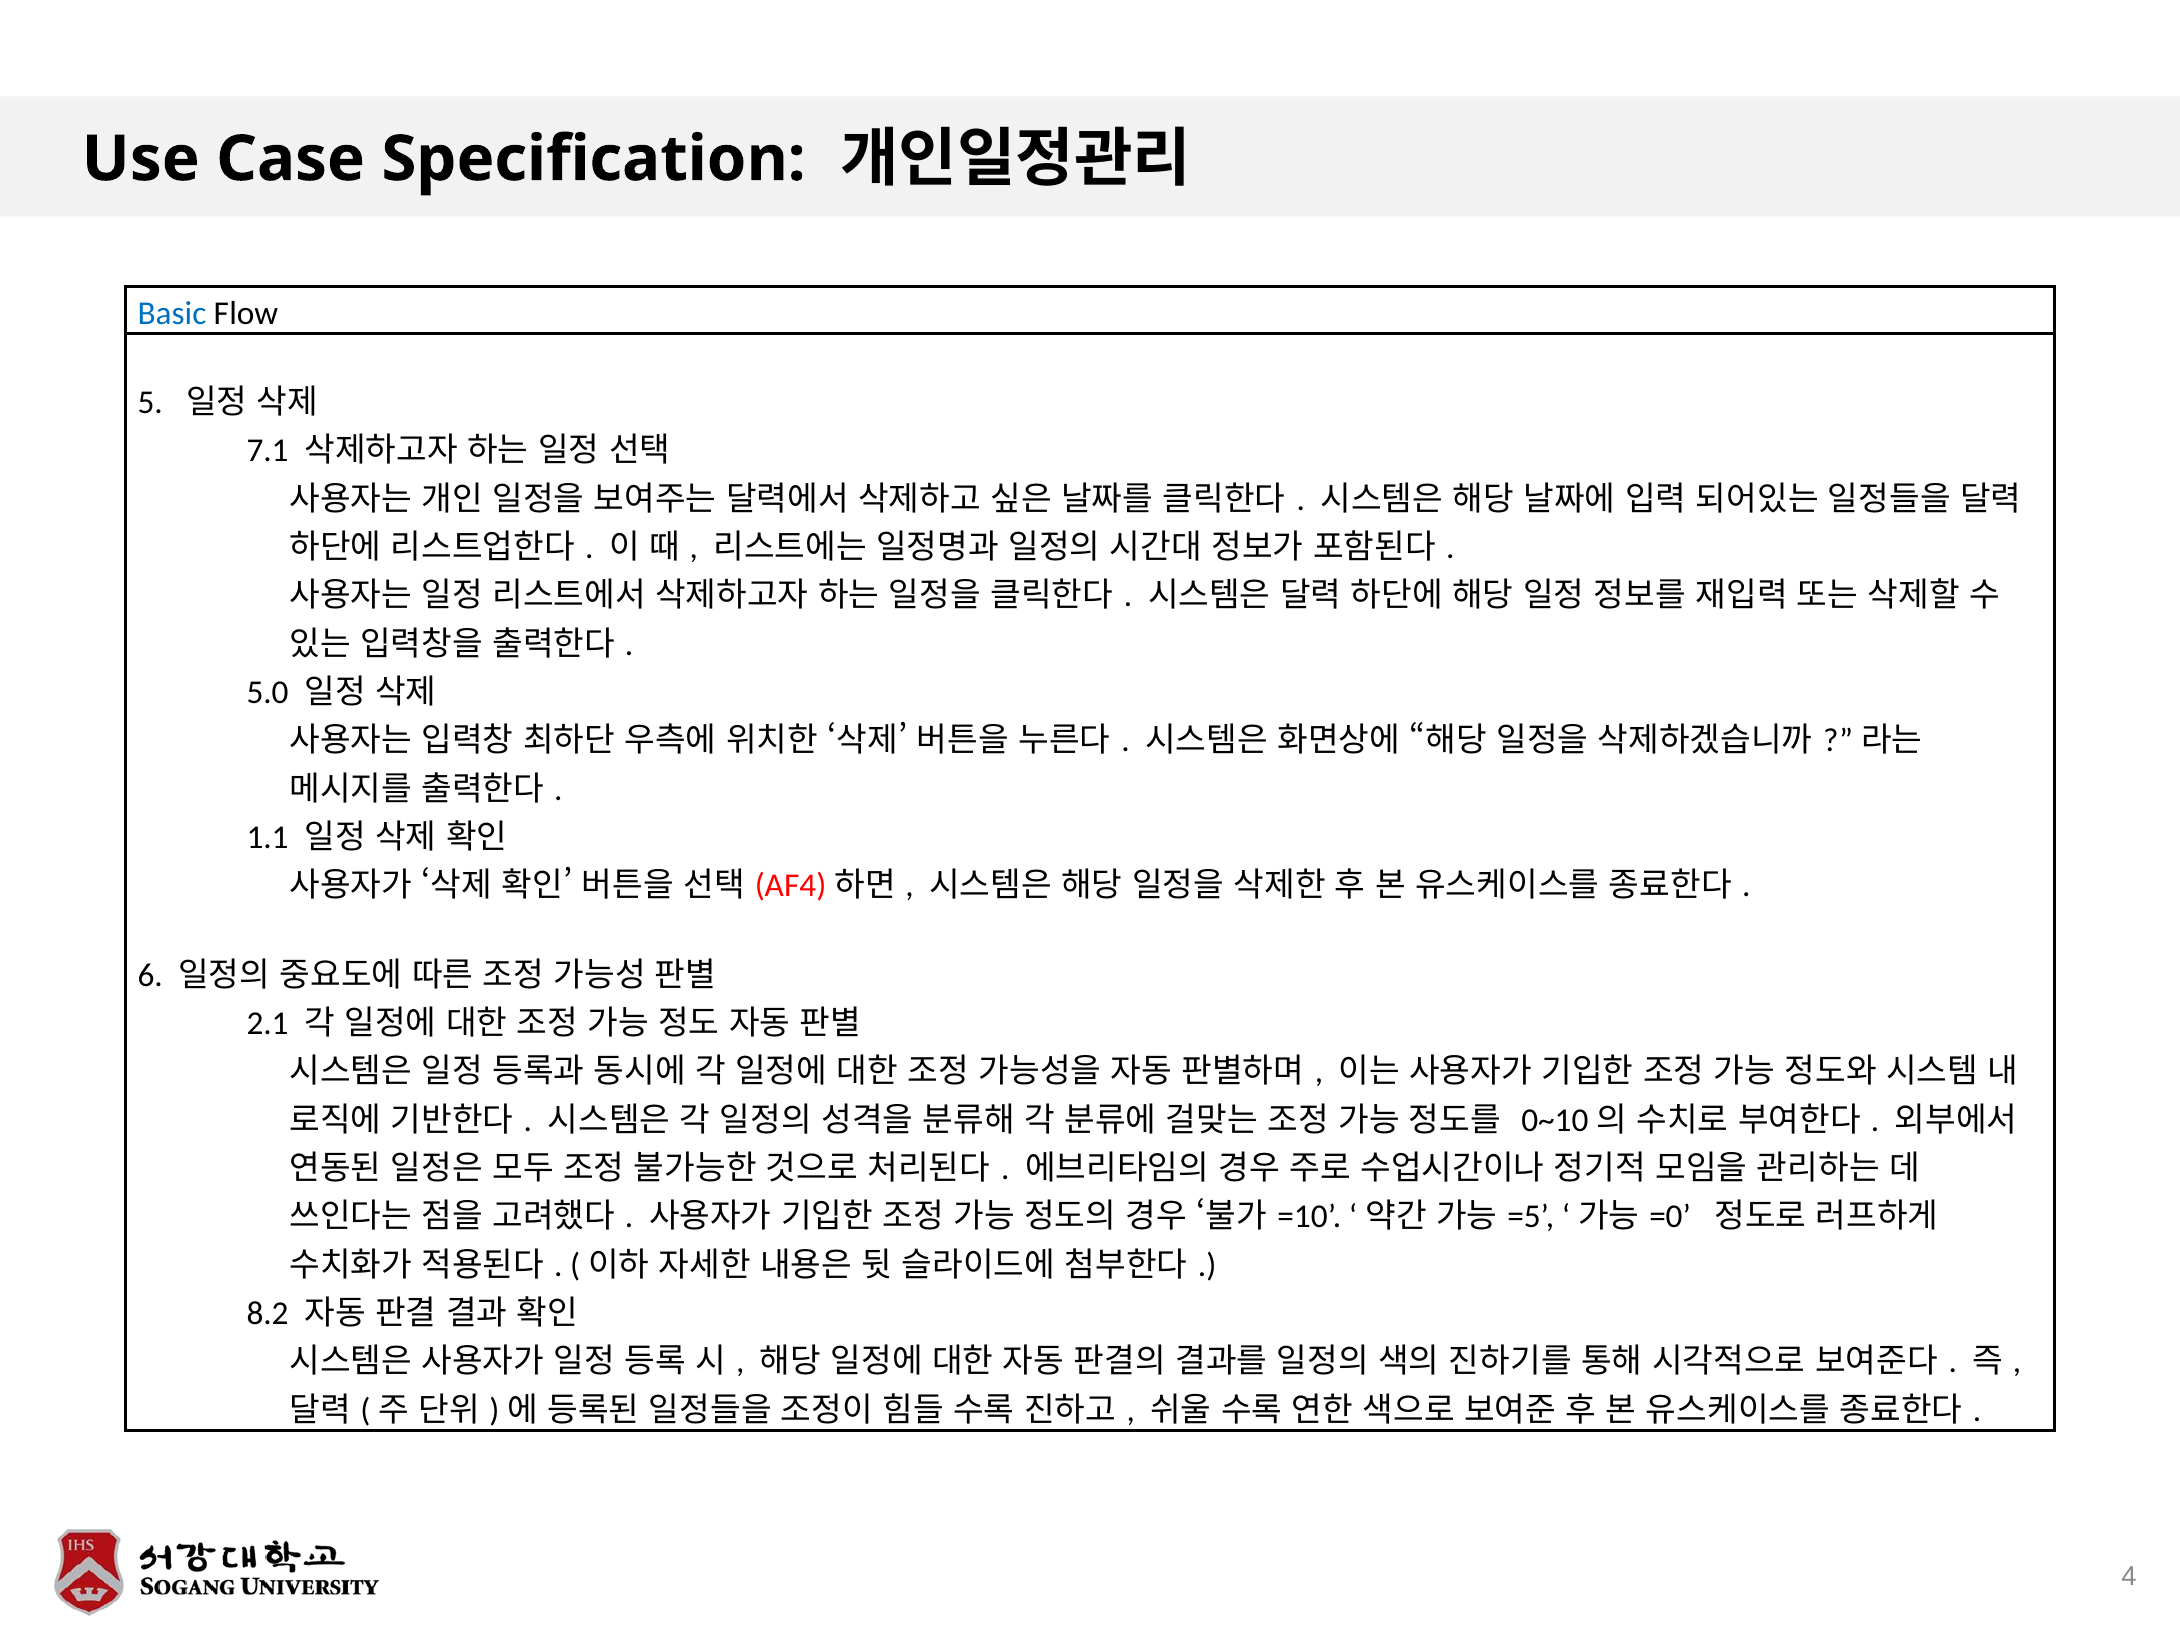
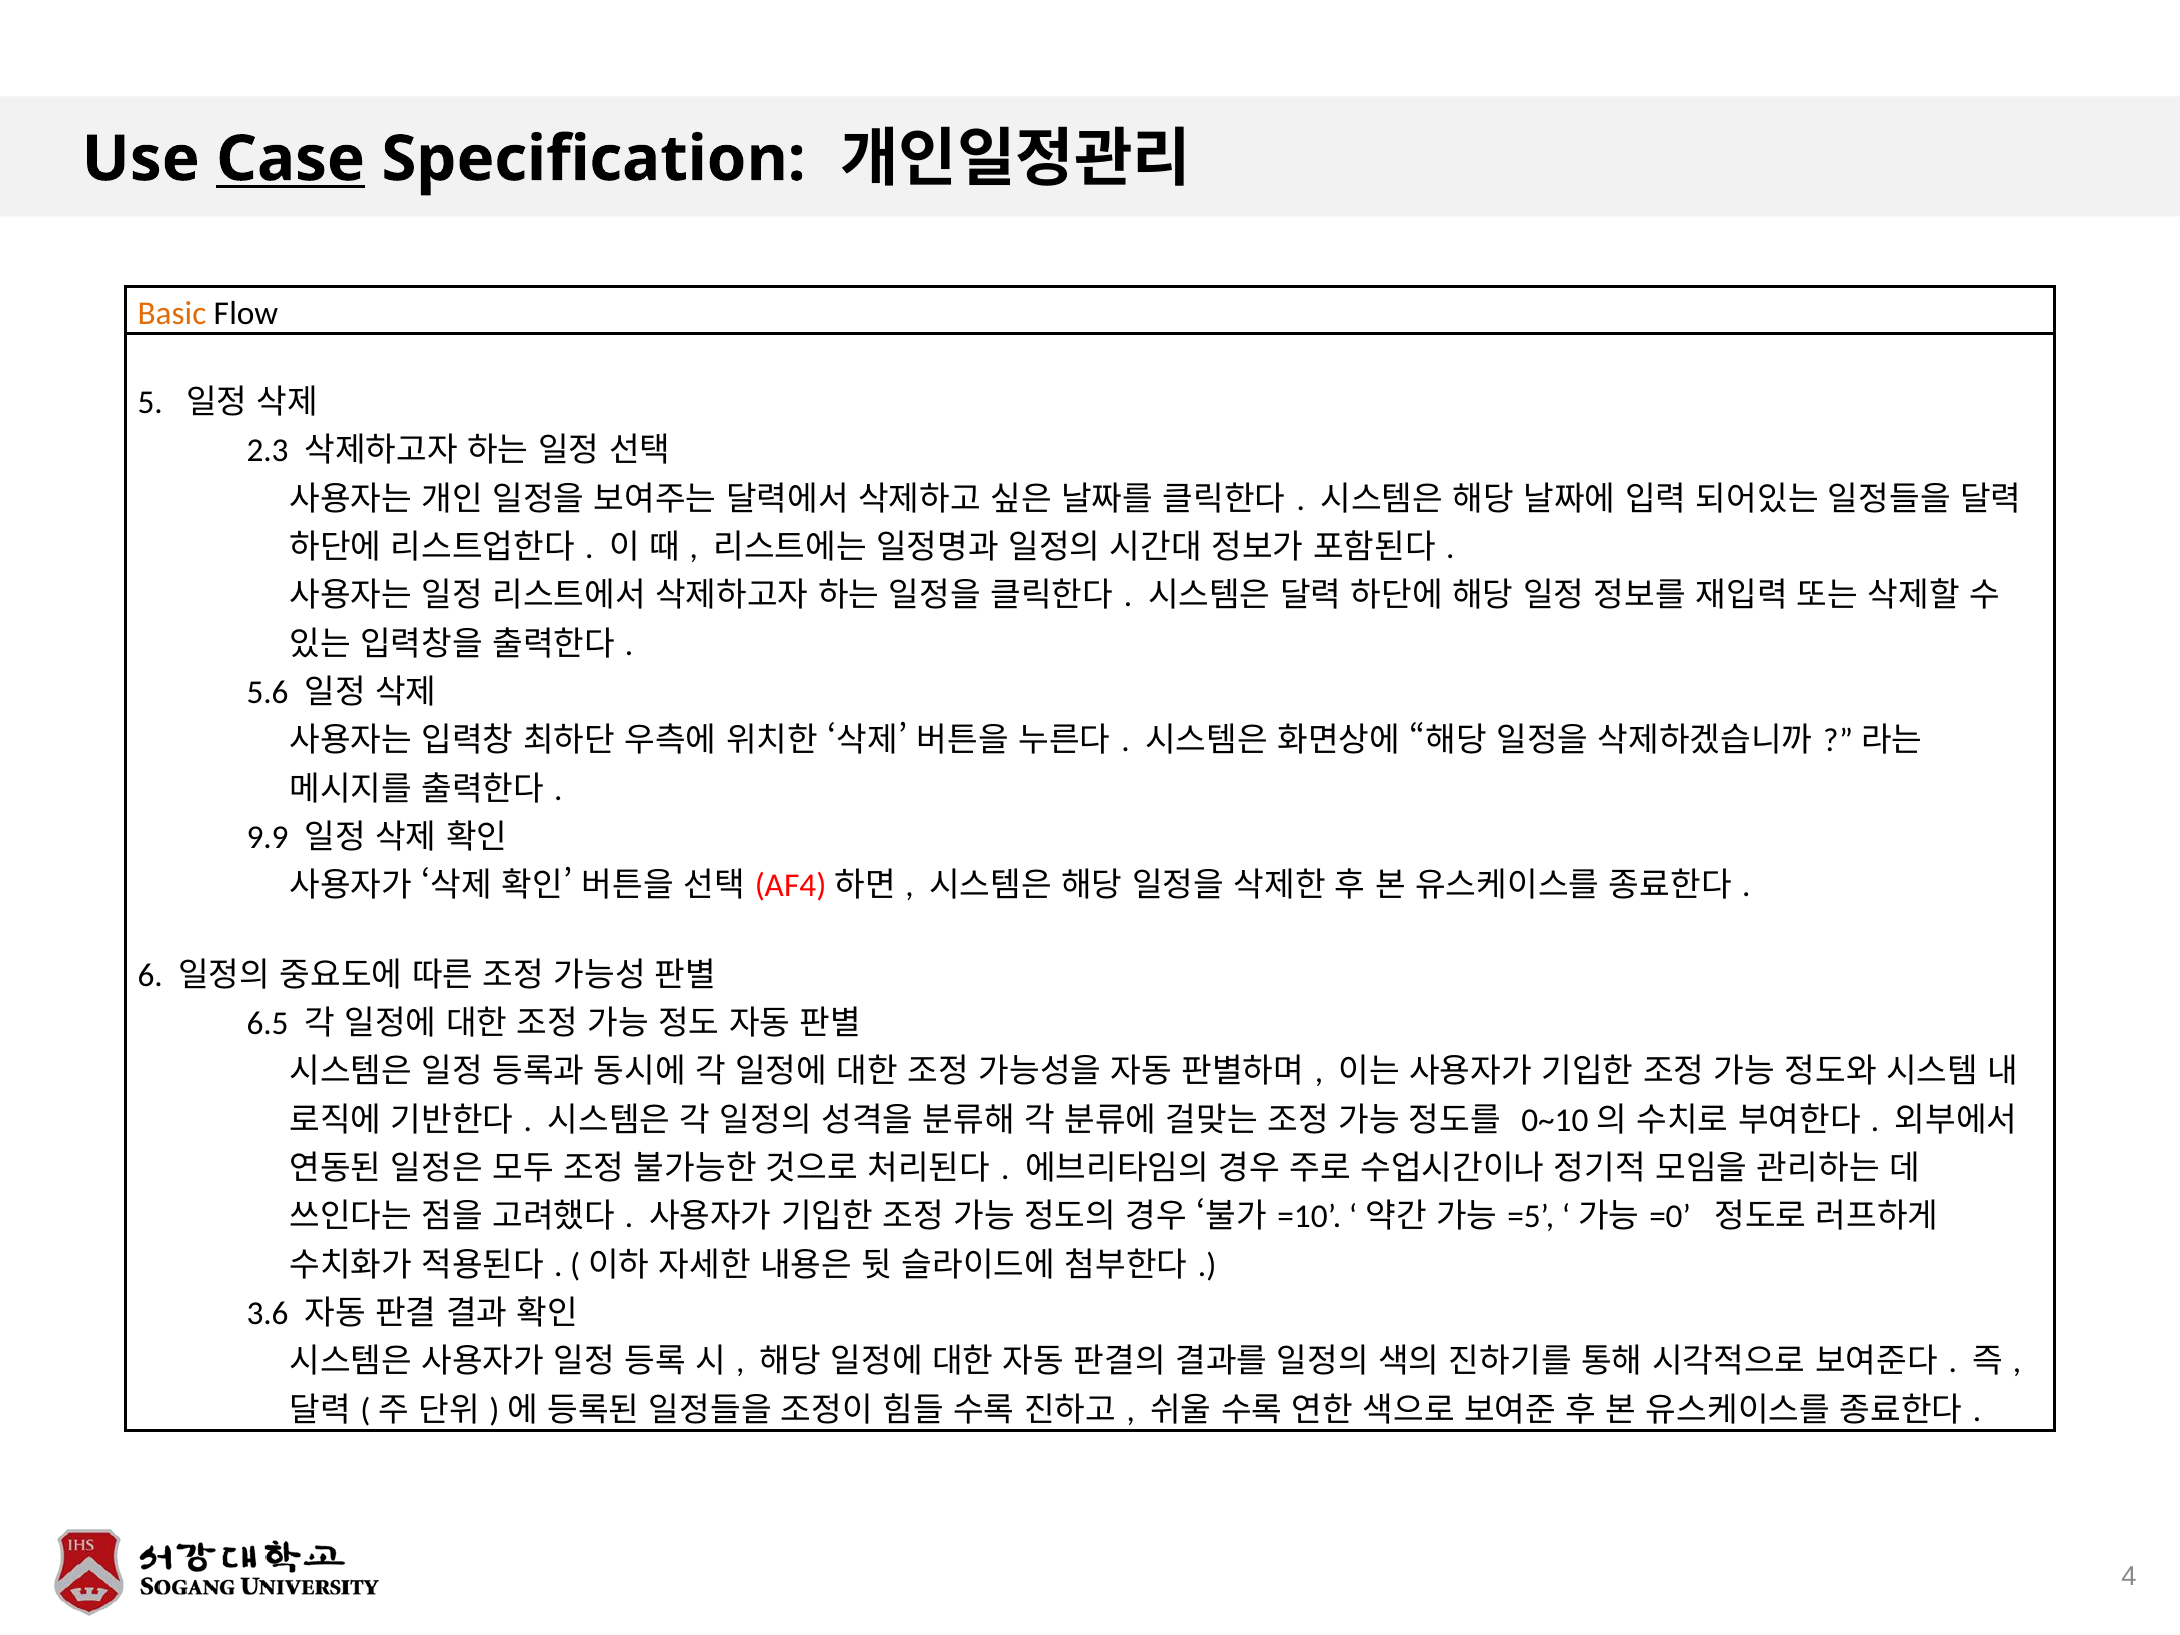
Case underline: none -> present
Basic colour: blue -> orange
7.1: 7.1 -> 2.3
5.0: 5.0 -> 5.6
1.1: 1.1 -> 9.9
2.1: 2.1 -> 6.5
8.2: 8.2 -> 3.6
